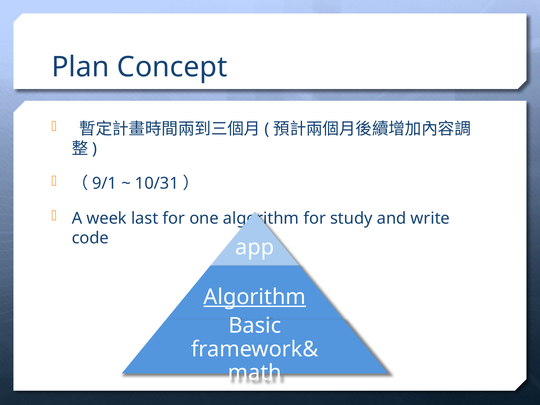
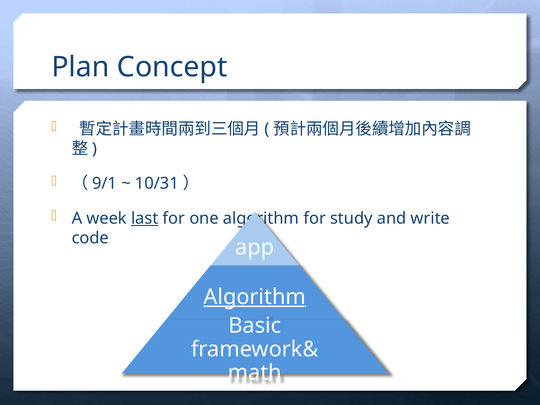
last underline: none -> present
